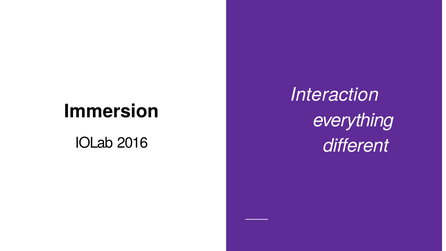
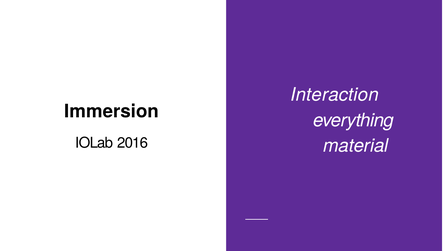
different: different -> material
